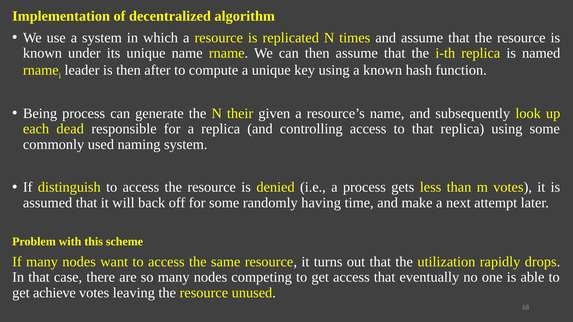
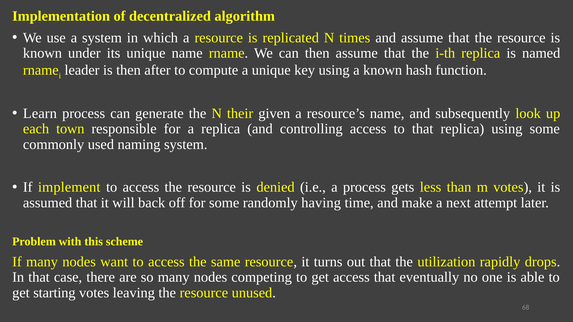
Being: Being -> Learn
dead: dead -> town
distinguish: distinguish -> implement
achieve: achieve -> starting
